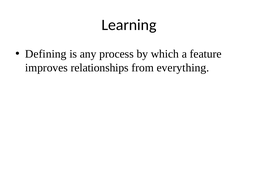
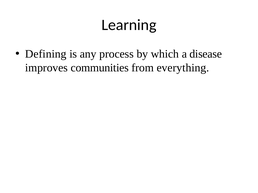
feature: feature -> disease
relationships: relationships -> communities
